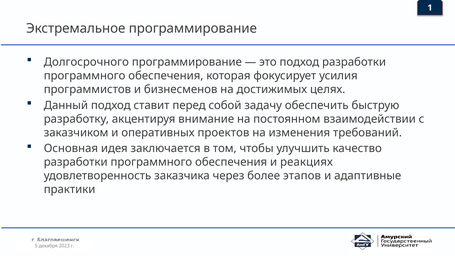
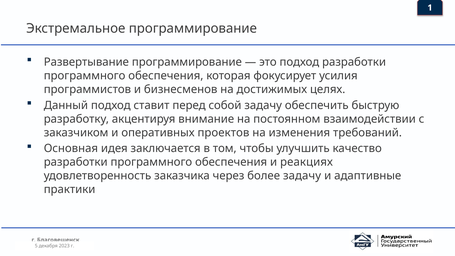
Долгосрочного: Долгосрочного -> Развертывание
более этапов: этапов -> задачу
